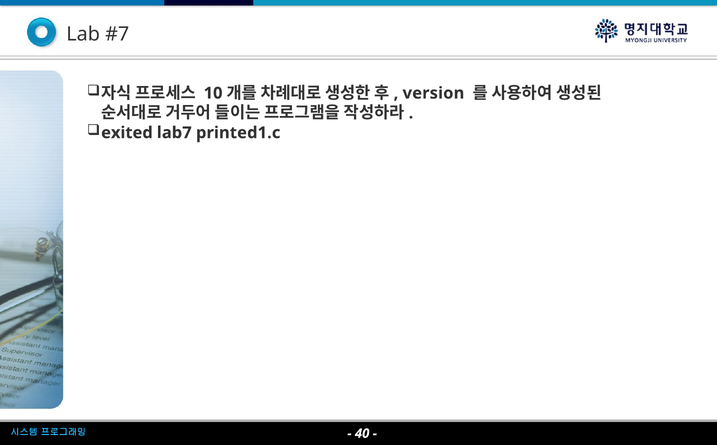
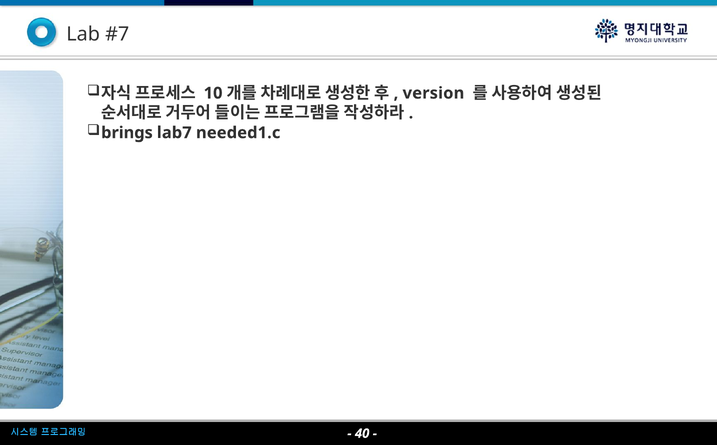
exited: exited -> brings
printed1.c: printed1.c -> needed1.c
